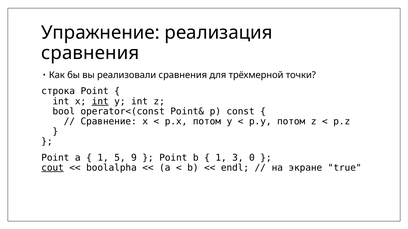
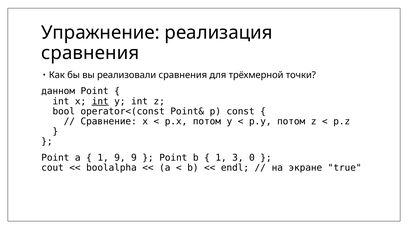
строка: строка -> данном
1 5: 5 -> 9
cout underline: present -> none
